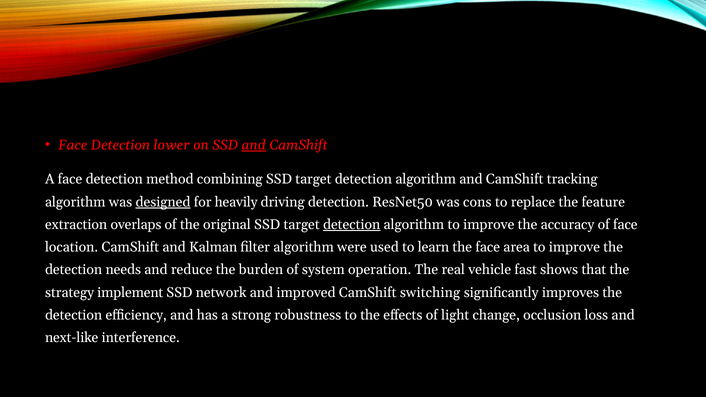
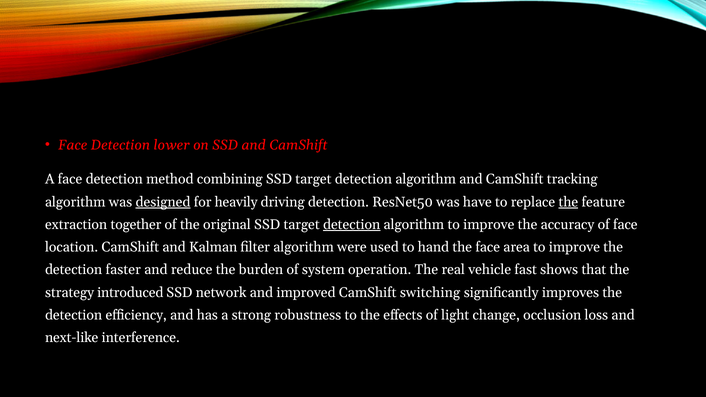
and at (254, 145) underline: present -> none
cons: cons -> have
the at (568, 202) underline: none -> present
overlaps: overlaps -> together
learn: learn -> hand
needs: needs -> faster
implement: implement -> introduced
